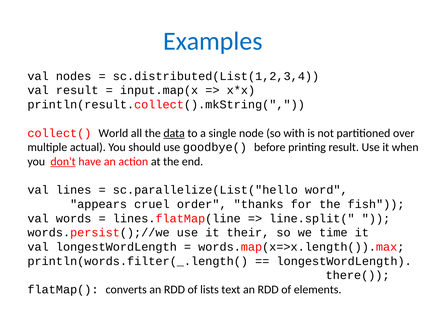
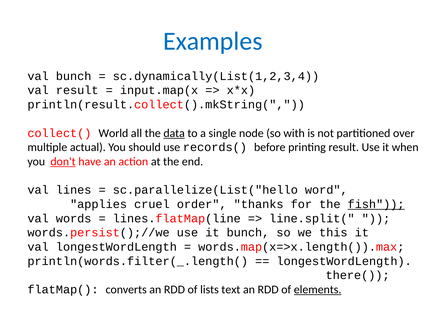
val nodes: nodes -> bunch
sc.distributed(List(1,2,3,4: sc.distributed(List(1,2,3,4 -> sc.dynamically(List(1,2,3,4
goodbye(: goodbye( -> records(
appears: appears -> applies
fish underline: none -> present
it their: their -> bunch
time: time -> this
elements underline: none -> present
